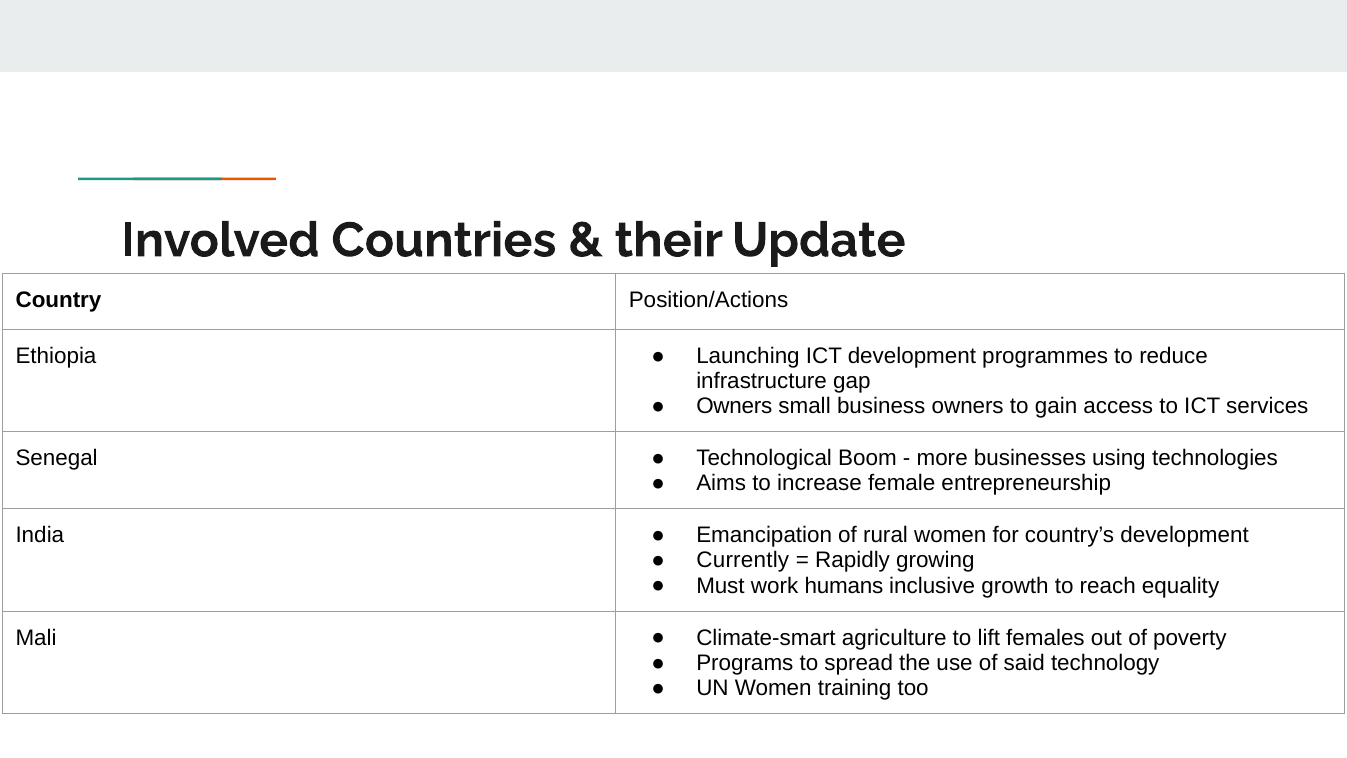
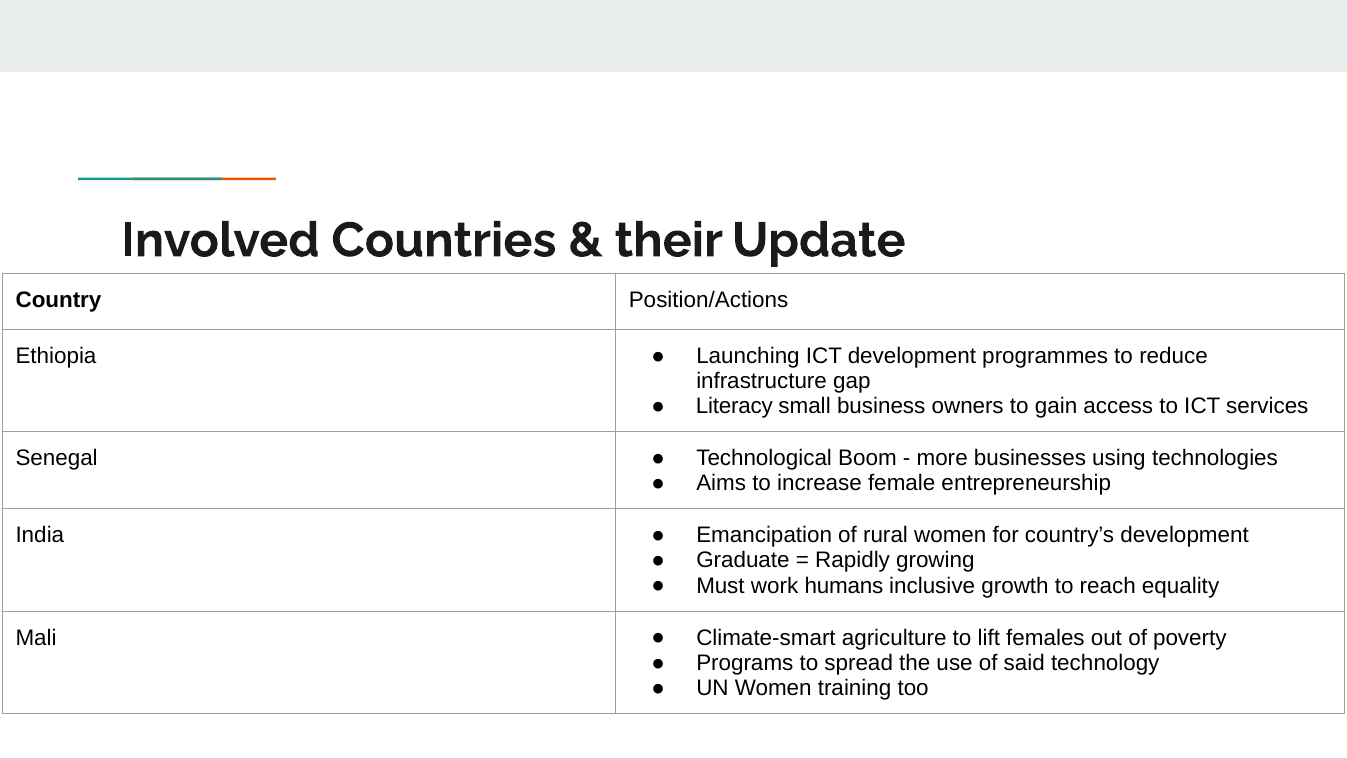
Owners at (734, 406): Owners -> Literacy
Currently: Currently -> Graduate
